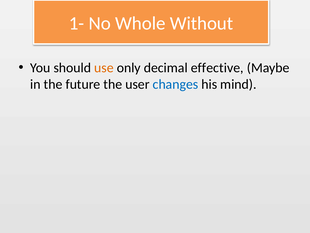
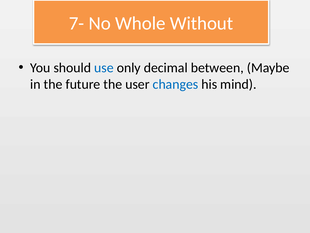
1-: 1- -> 7-
use colour: orange -> blue
effective: effective -> between
